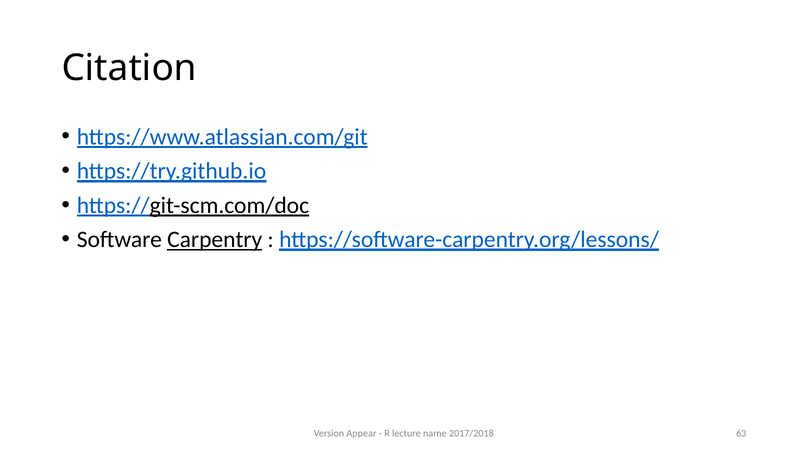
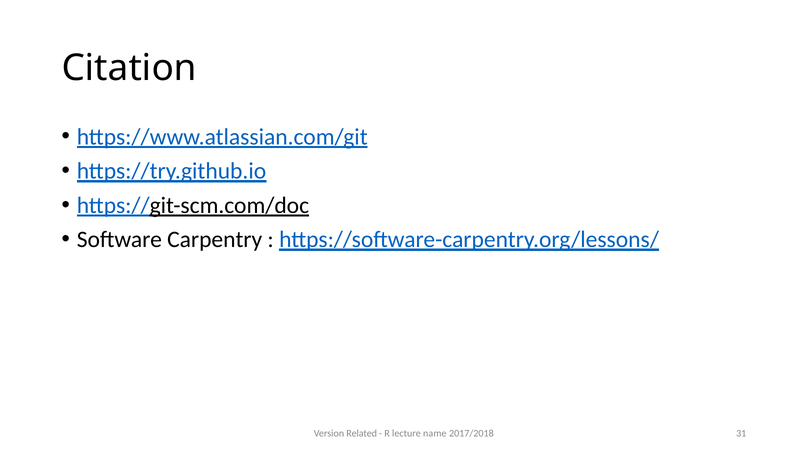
Carpentry underline: present -> none
Appear: Appear -> Related
63: 63 -> 31
